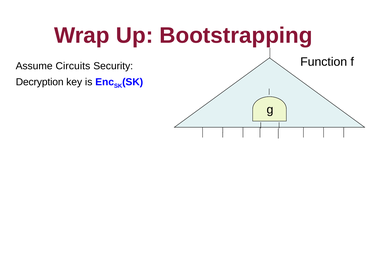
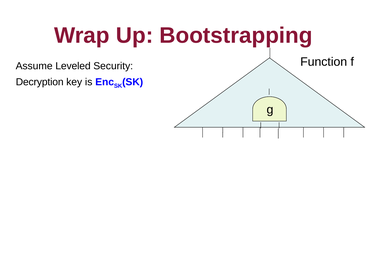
Circuits: Circuits -> Leveled
